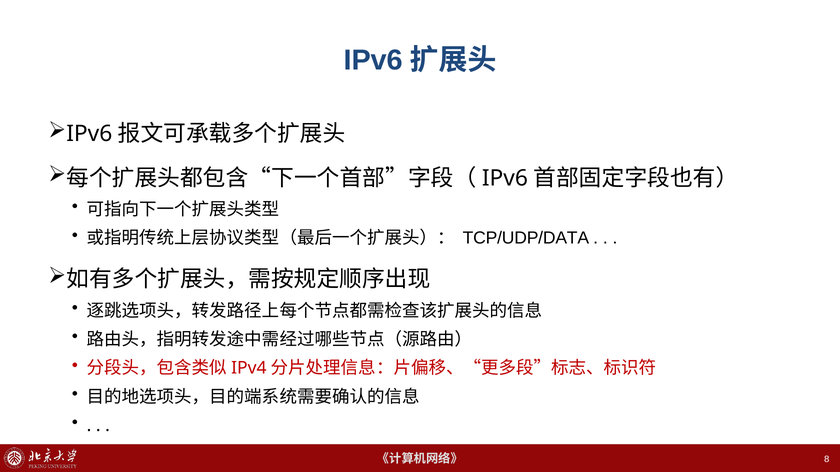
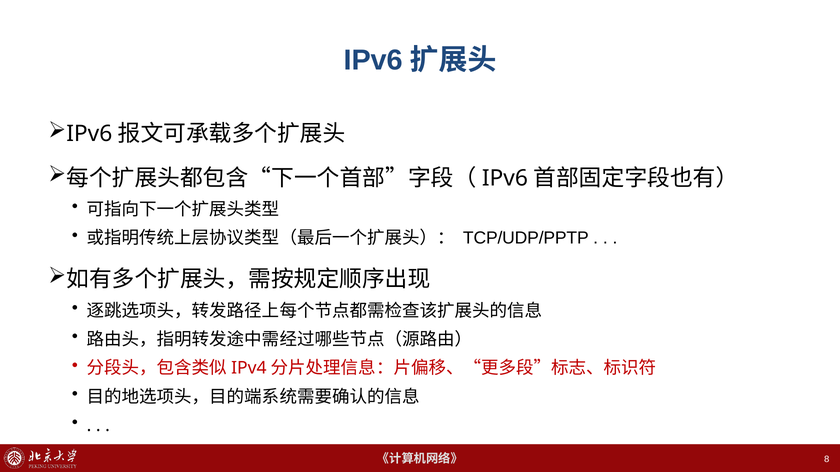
TCP/UDP/DATA: TCP/UDP/DATA -> TCP/UDP/PPTP
